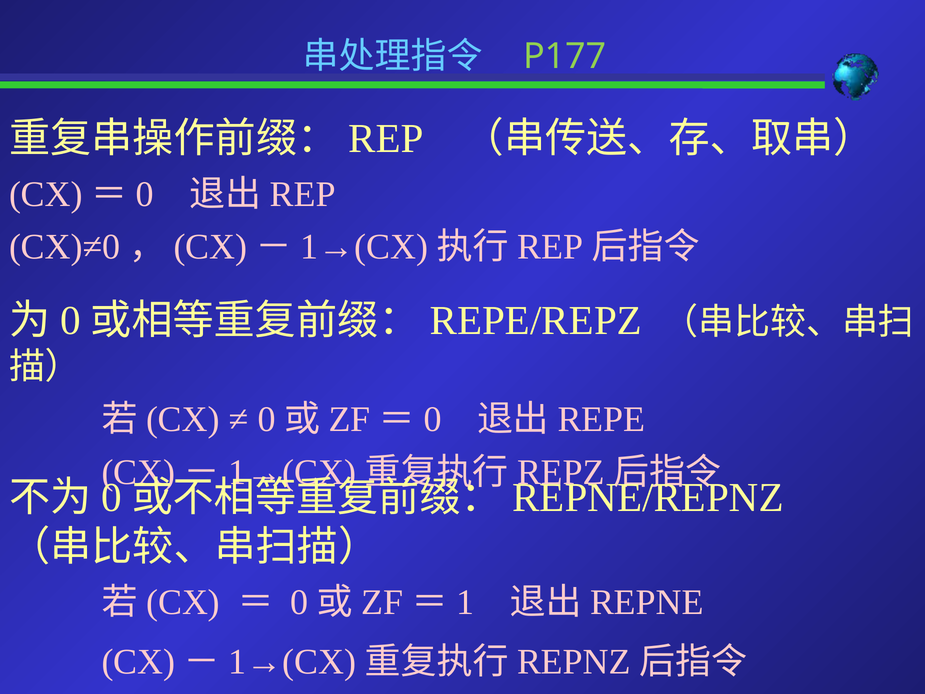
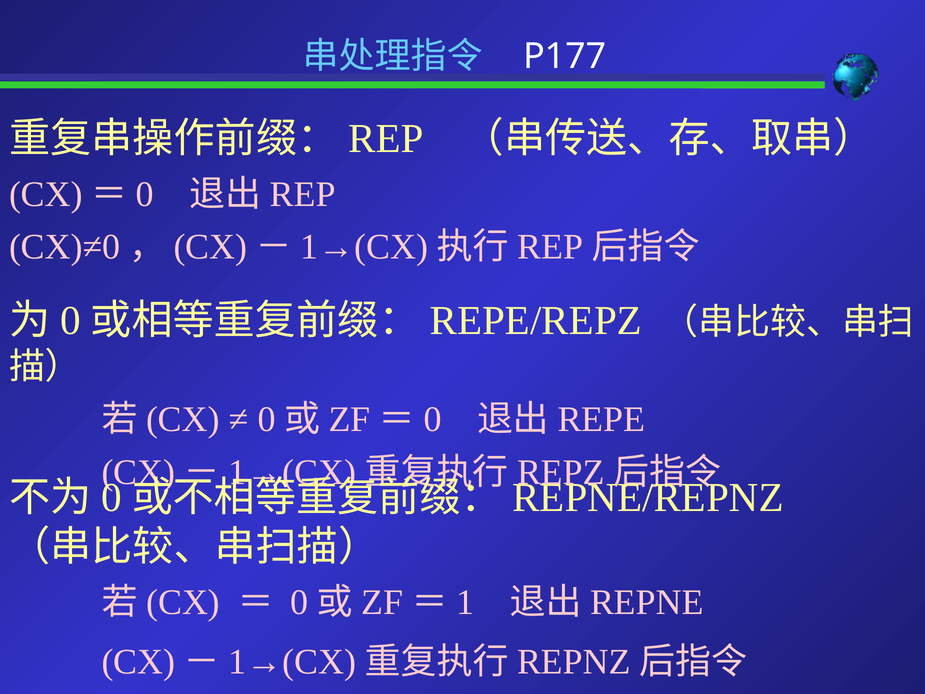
P177 colour: light green -> white
